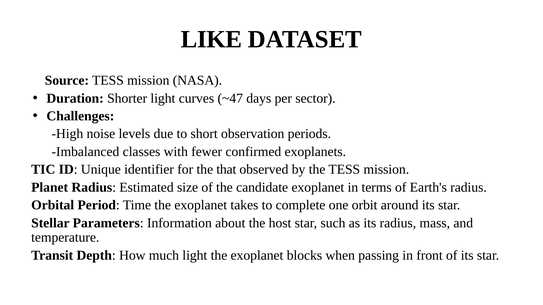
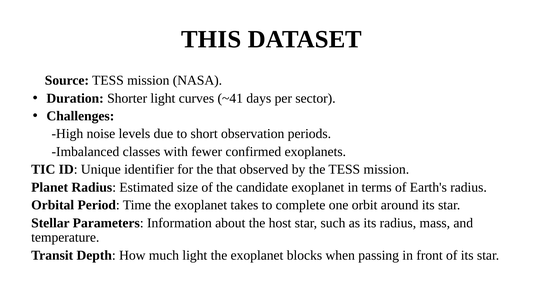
LIKE: LIKE -> THIS
~47: ~47 -> ~41
